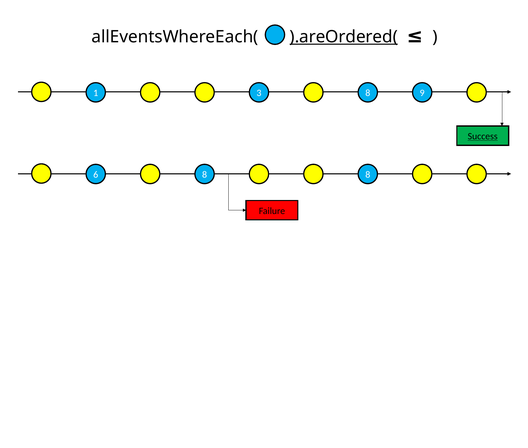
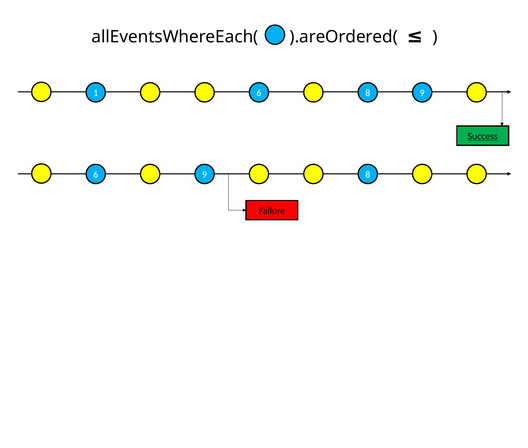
).areOrdered( underline: present -> none
1 3: 3 -> 6
6 8: 8 -> 9
